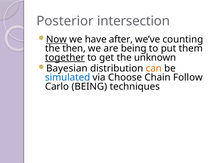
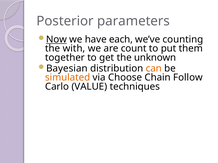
intersection: intersection -> parameters
after: after -> each
then: then -> with
are being: being -> count
together underline: present -> none
simulated colour: blue -> orange
Carlo BEING: BEING -> VALUE
